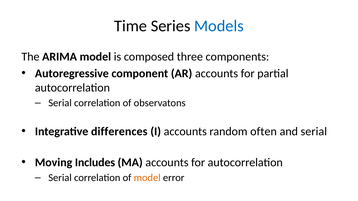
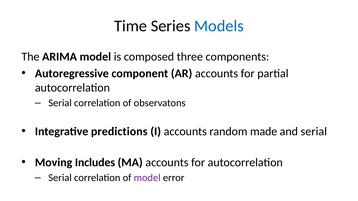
differences: differences -> predictions
often: often -> made
model at (147, 178) colour: orange -> purple
